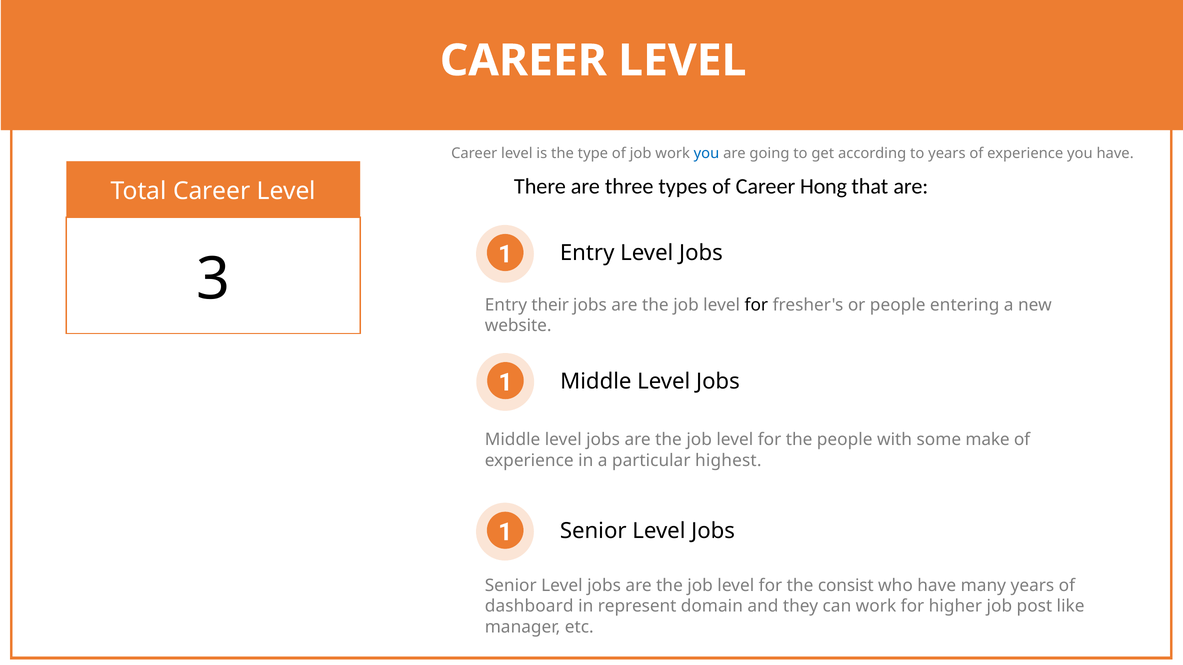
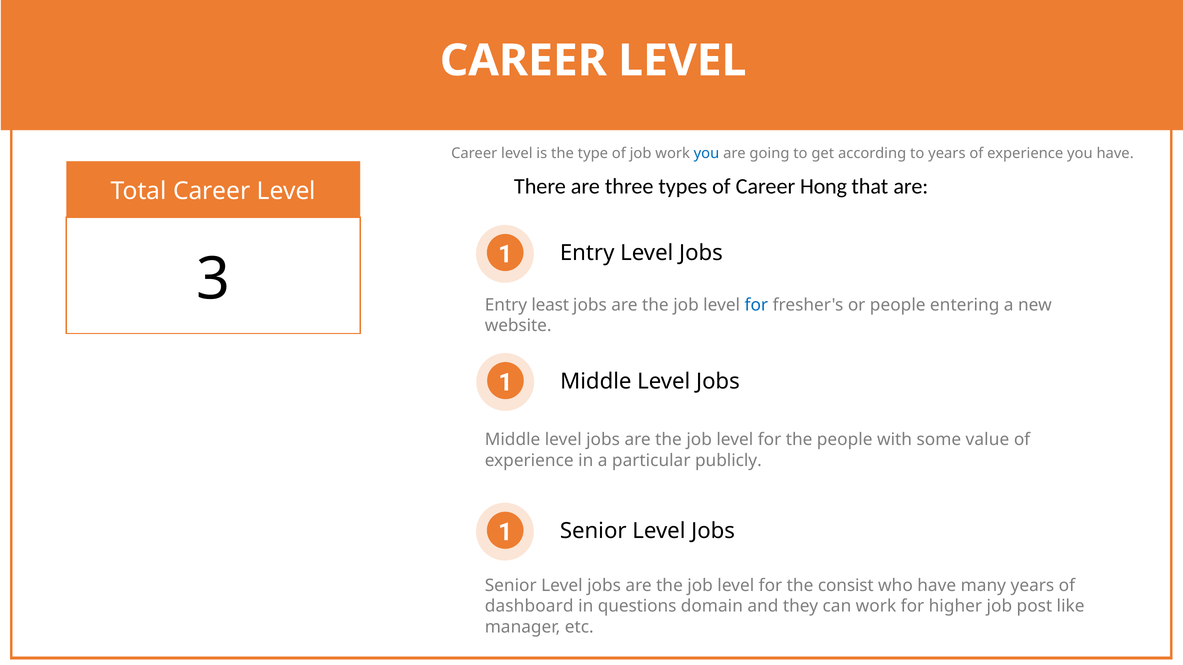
their: their -> least
for at (756, 305) colour: black -> blue
make: make -> value
highest: highest -> publicly
represent: represent -> questions
